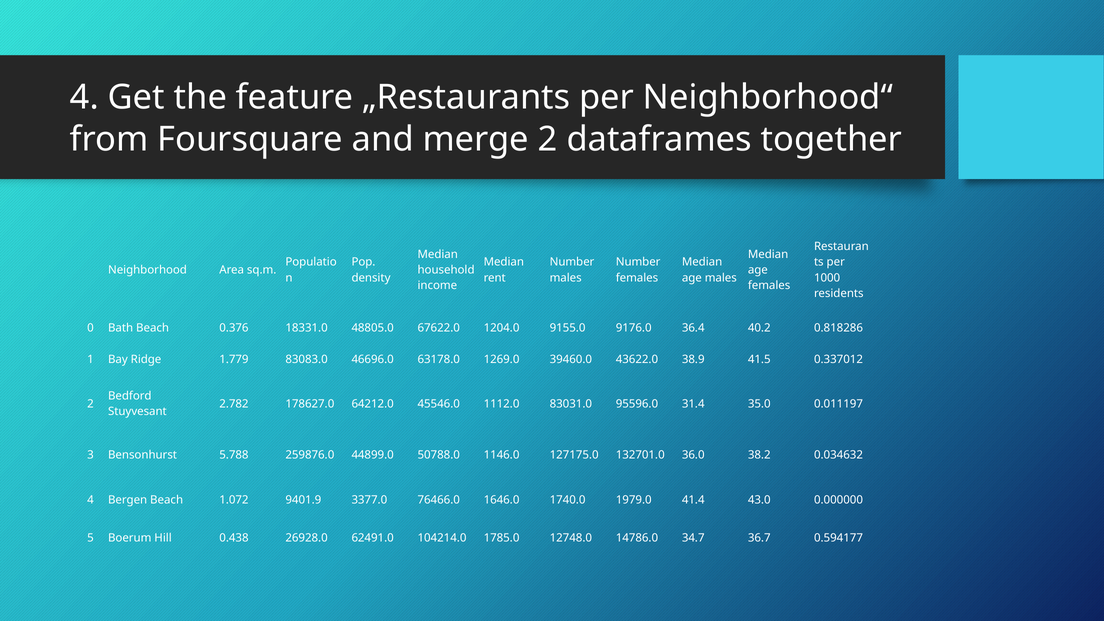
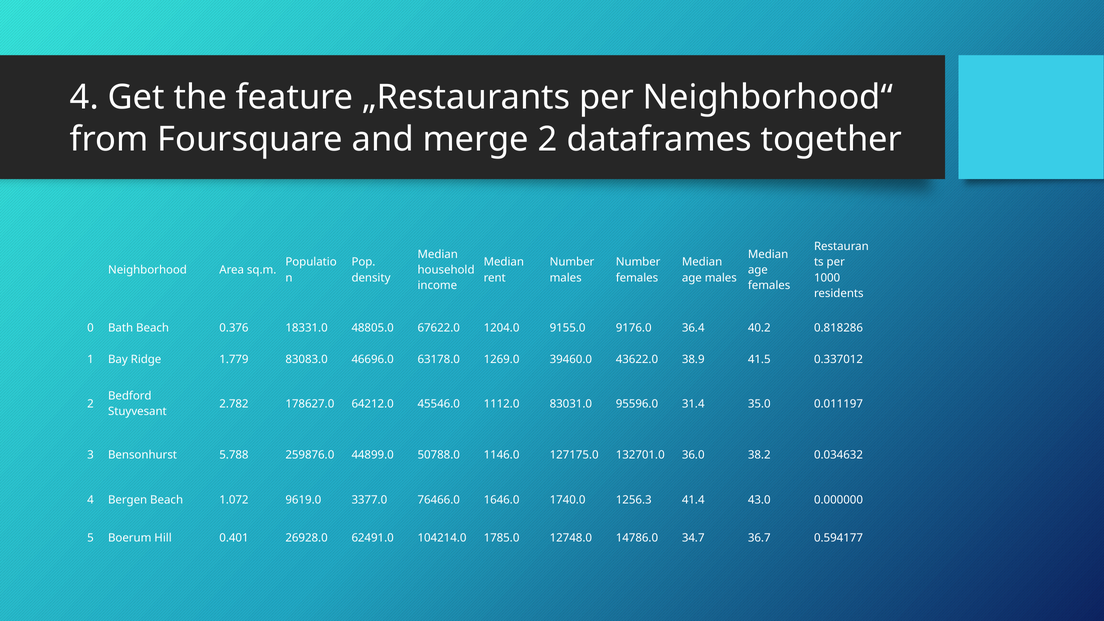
9401.9: 9401.9 -> 9619.0
1979.0: 1979.0 -> 1256.3
0.438: 0.438 -> 0.401
